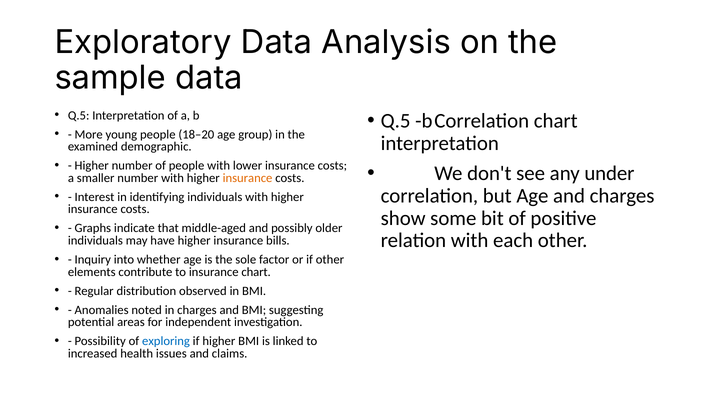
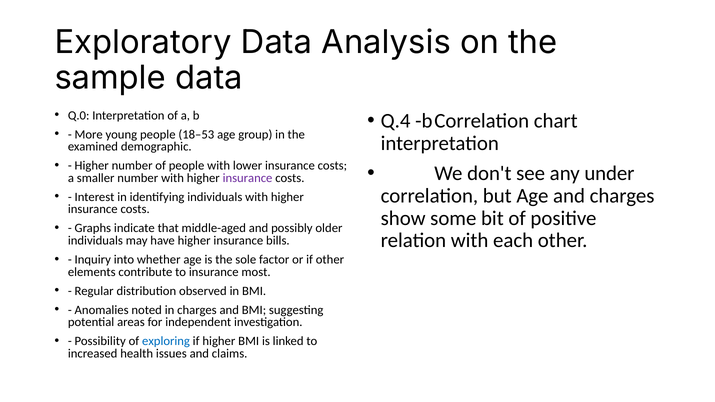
Q.5 at (79, 115): Q.5 -> Q.0
Q.5 at (396, 121): Q.5 -> Q.4
18–20: 18–20 -> 18–53
insurance at (248, 178) colour: orange -> purple
insurance chart: chart -> most
